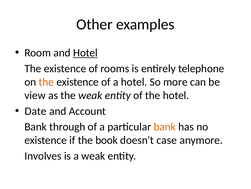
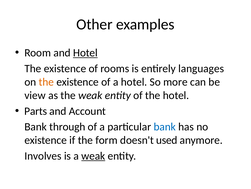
telephone: telephone -> languages
Date: Date -> Parts
bank at (165, 126) colour: orange -> blue
book: book -> form
case: case -> used
weak at (93, 155) underline: none -> present
